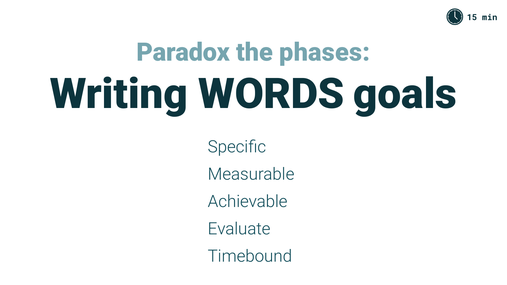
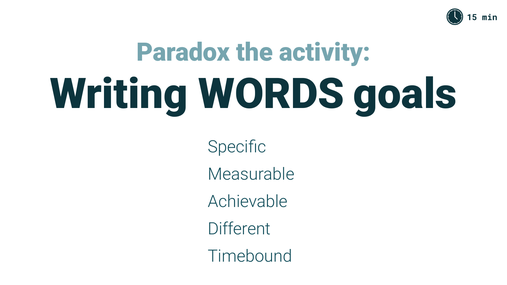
phases: phases -> activity
Evaluate: Evaluate -> Different
